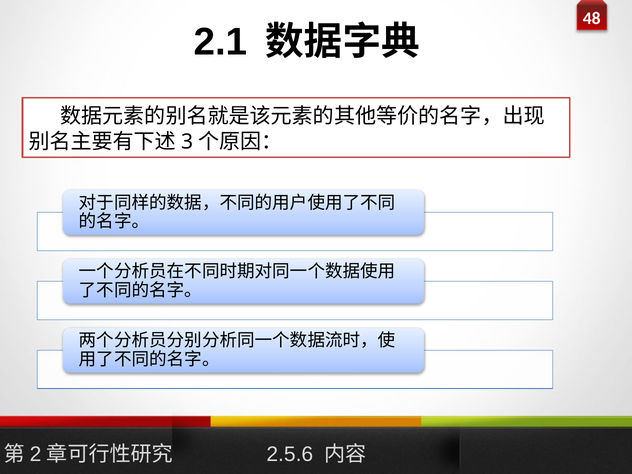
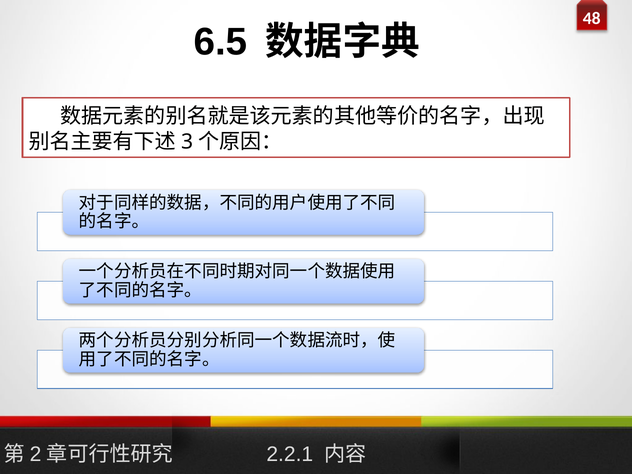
2.1: 2.1 -> 6.5
2.5.6: 2.5.6 -> 2.2.1
